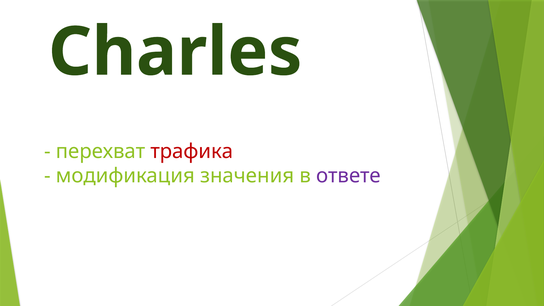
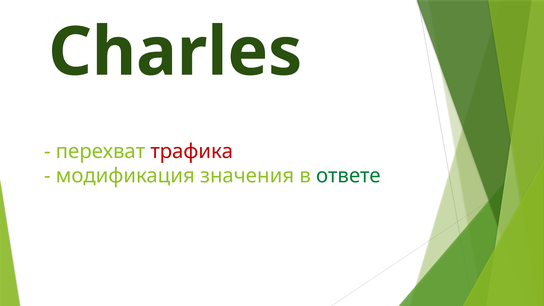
ответе colour: purple -> green
